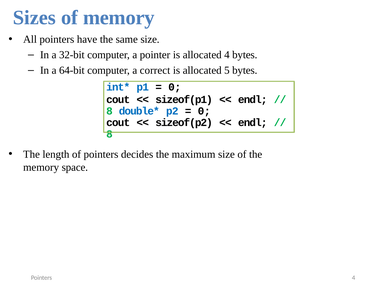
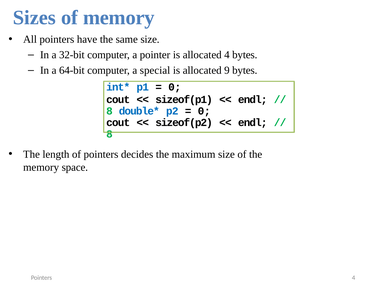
correct: correct -> special
5: 5 -> 9
